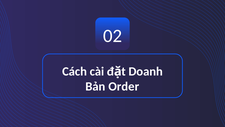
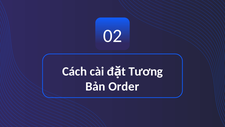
Doanh: Doanh -> Tương
